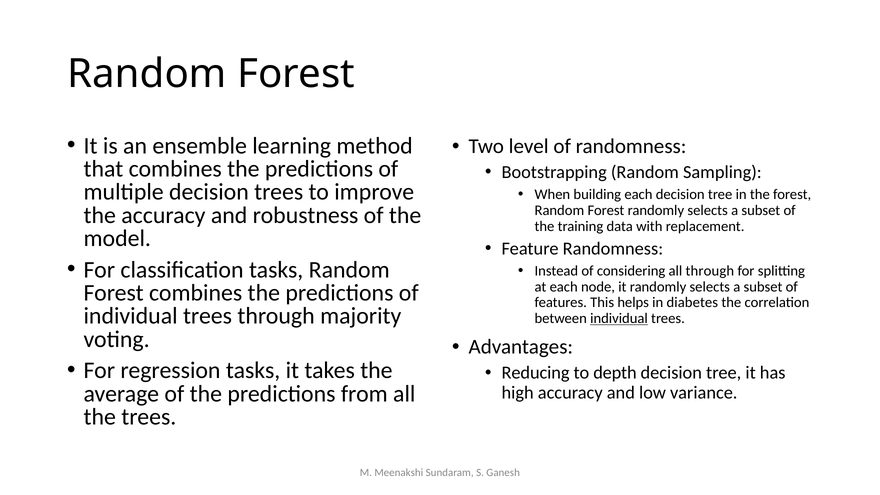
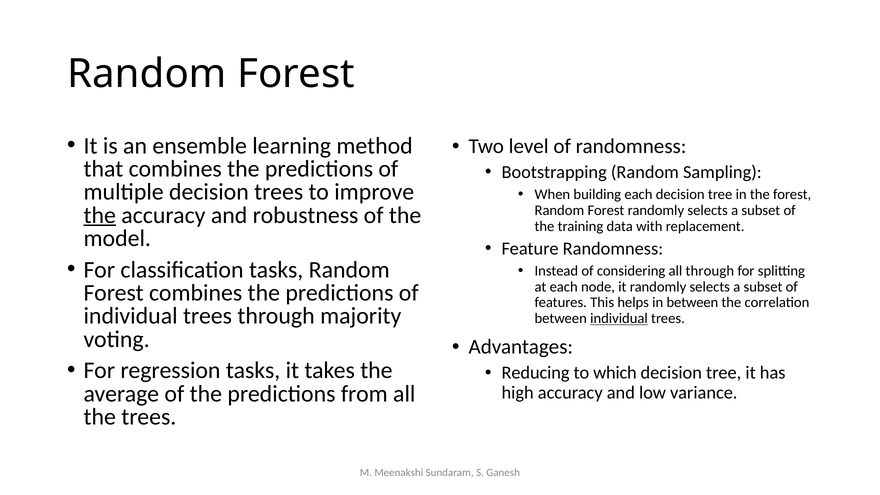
the at (100, 215) underline: none -> present
in diabetes: diabetes -> between
depth: depth -> which
